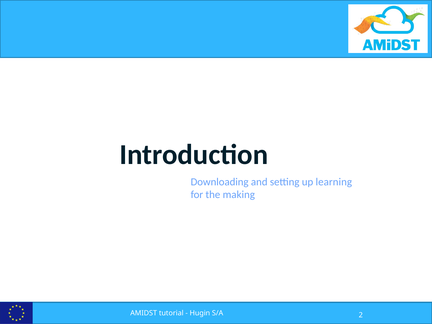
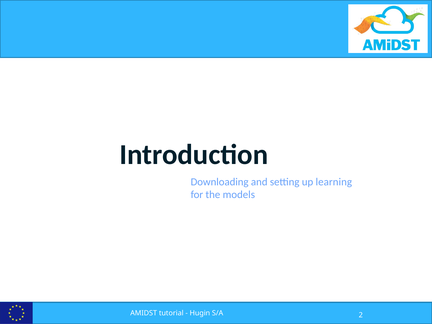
making: making -> models
